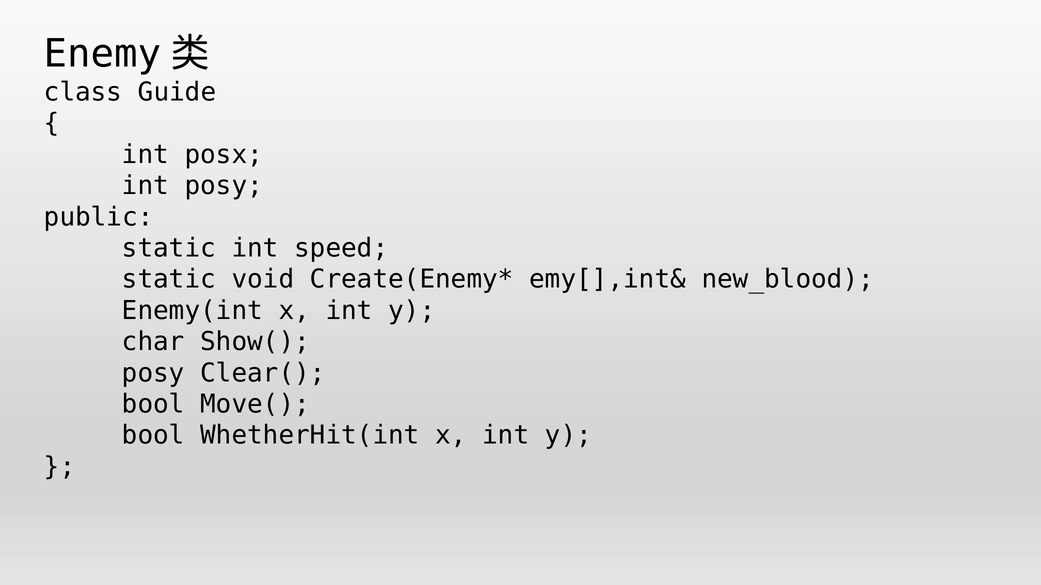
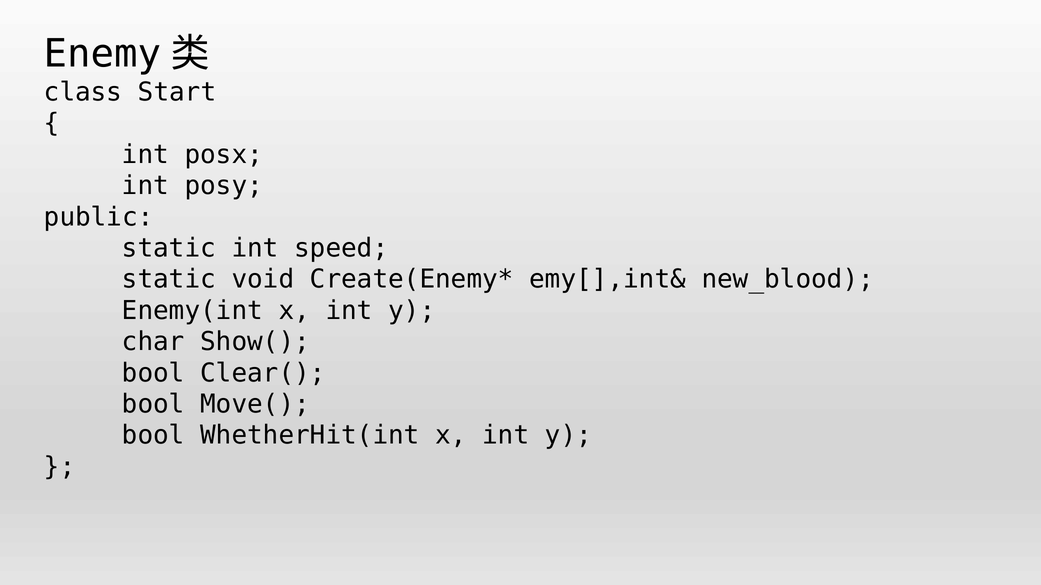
Guide: Guide -> Start
posy at (153, 373): posy -> bool
